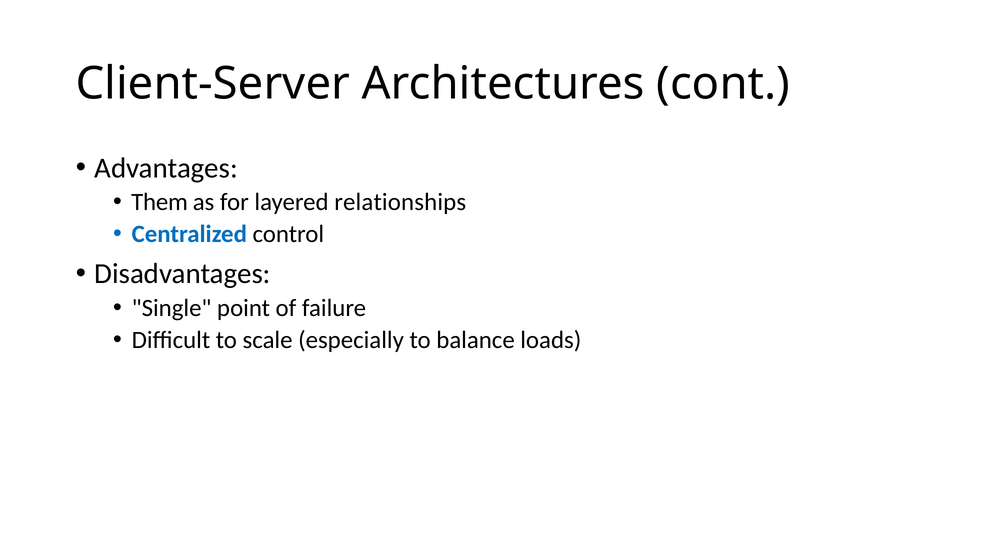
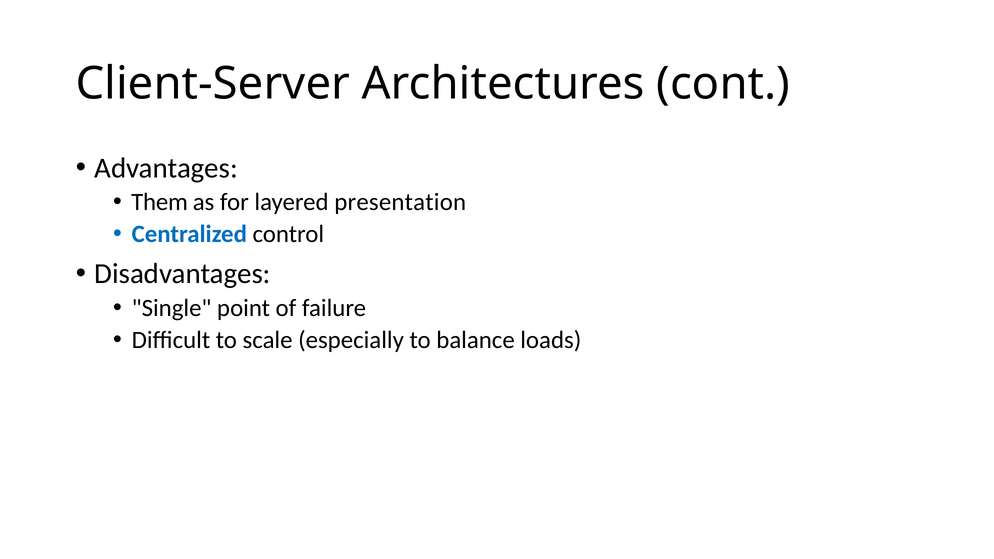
relationships: relationships -> presentation
